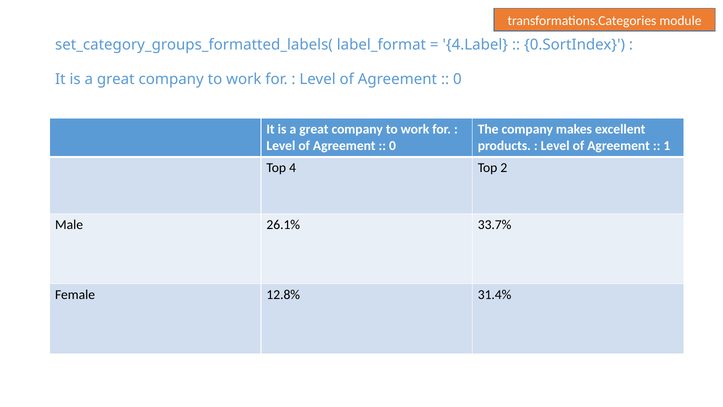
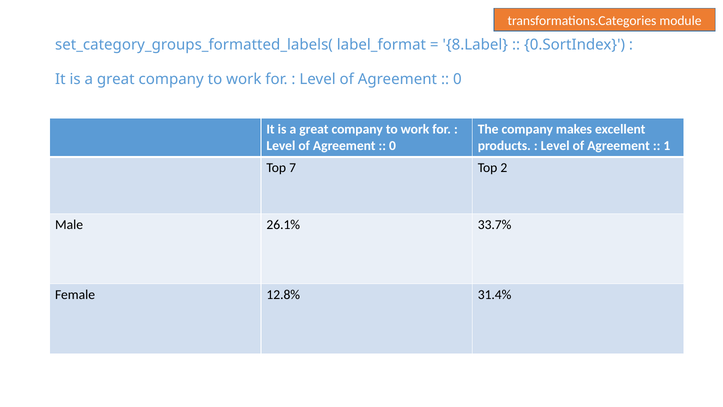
4.Label: 4.Label -> 8.Label
4: 4 -> 7
